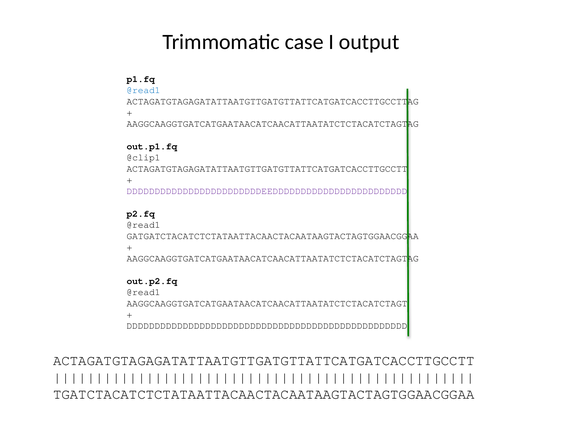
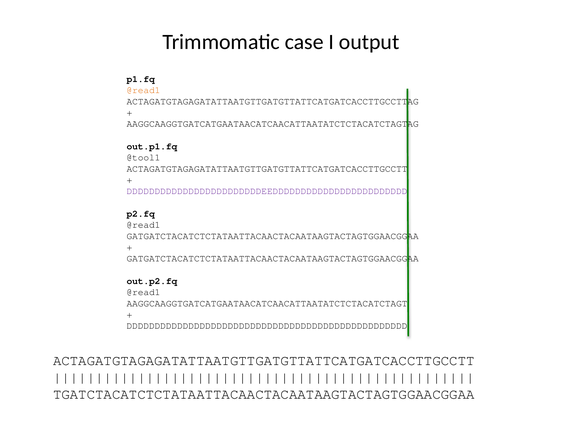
@read1 at (143, 90) colour: blue -> orange
@clip1: @clip1 -> @tool1
AAGGCAAGGTGATCATGAATAACATCAACATTAATATCTCTACATCTAGTAG at (273, 259): AAGGCAAGGTGATCATGAATAACATCAACATTAATATCTCTACATCTAGTAG -> GATGATCTACATCTCTATAATTACAACTACAATAAGTACTAGTGGAACGGAA
